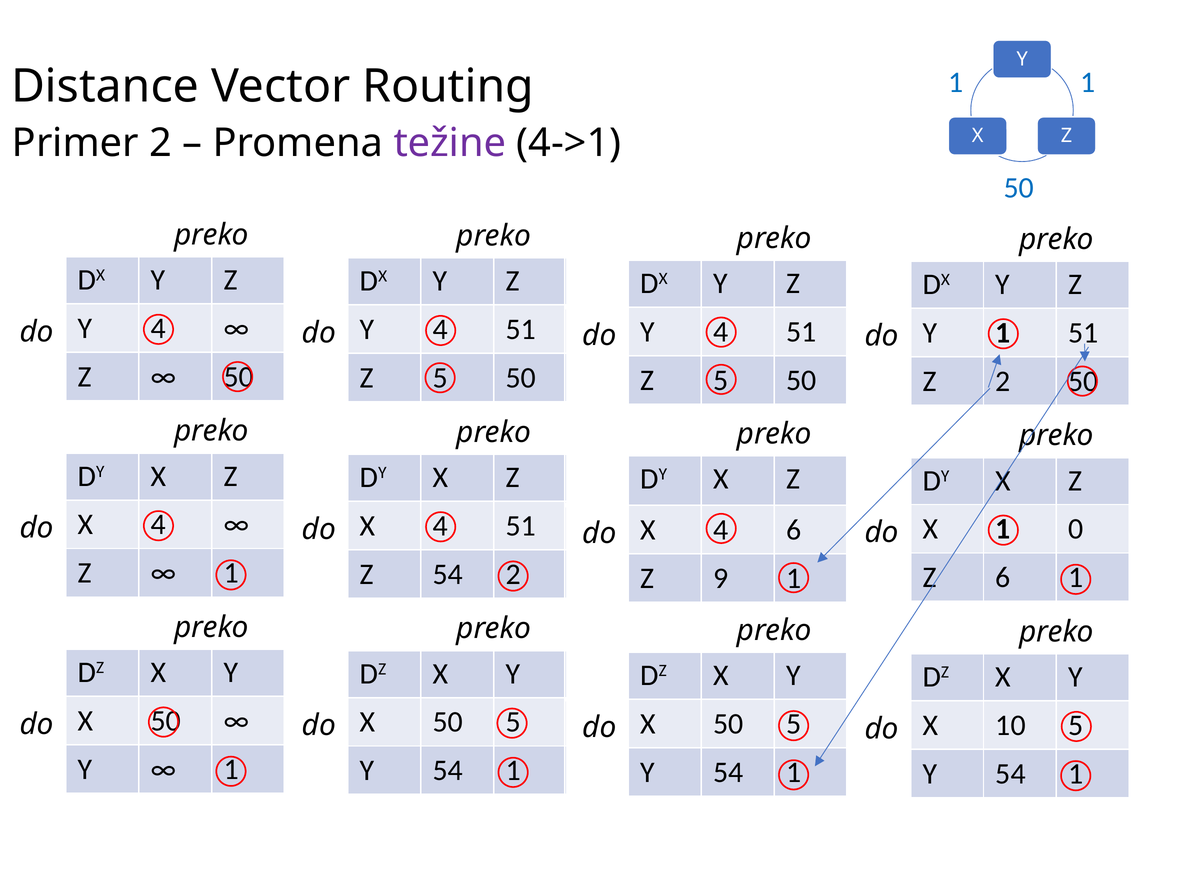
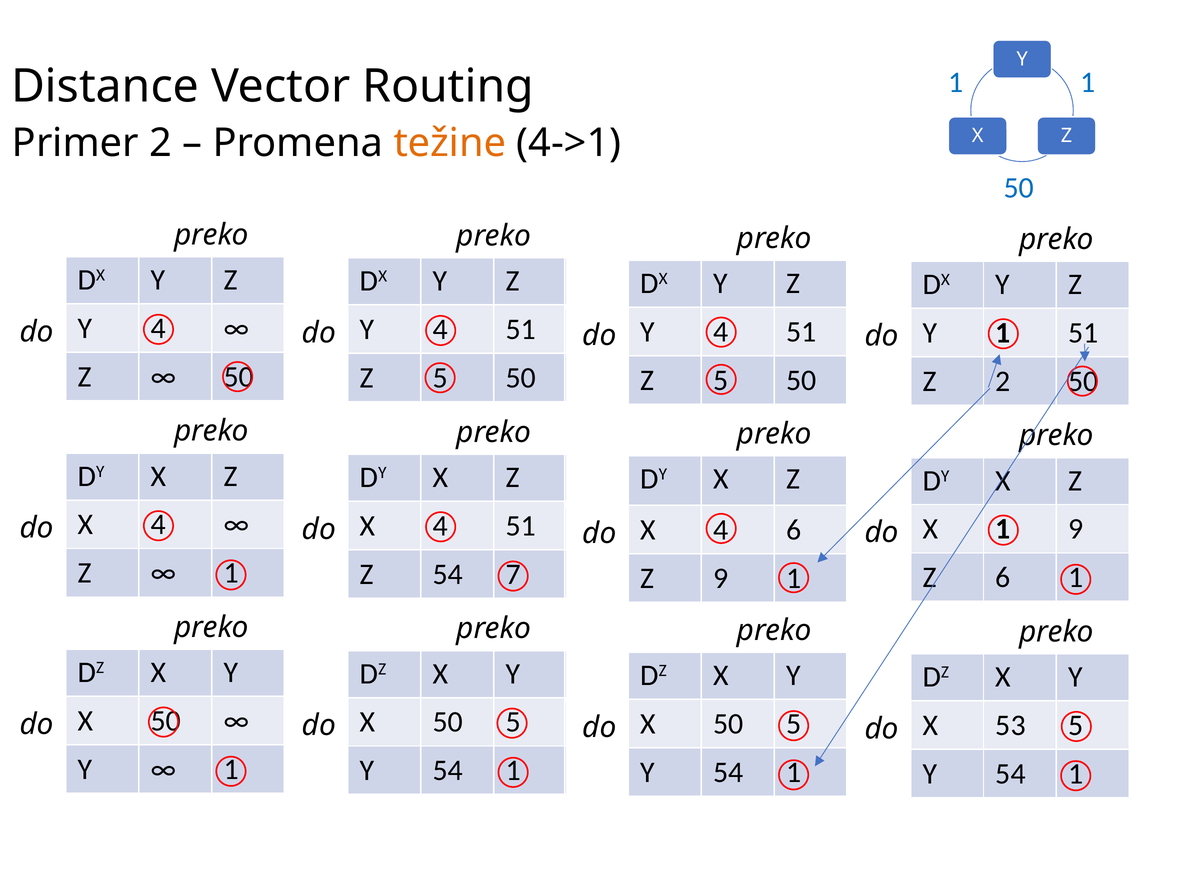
težine colour: purple -> orange
1 0: 0 -> 9
54 2: 2 -> 7
10: 10 -> 53
